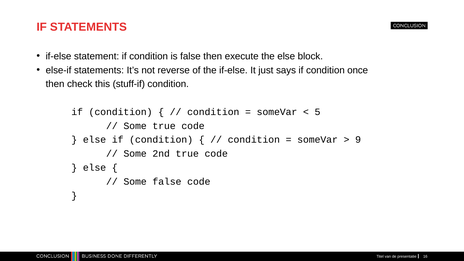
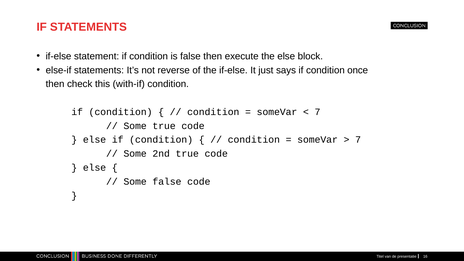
stuff-if: stuff-if -> with-if
5 at (318, 112): 5 -> 7
9 at (358, 140): 9 -> 7
